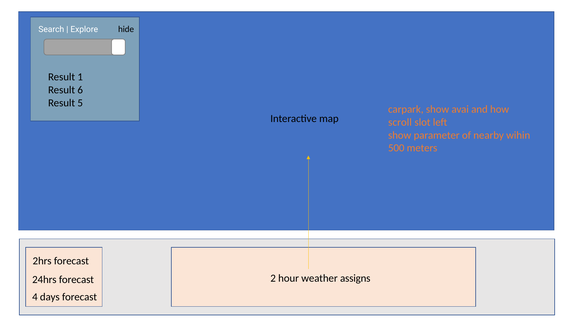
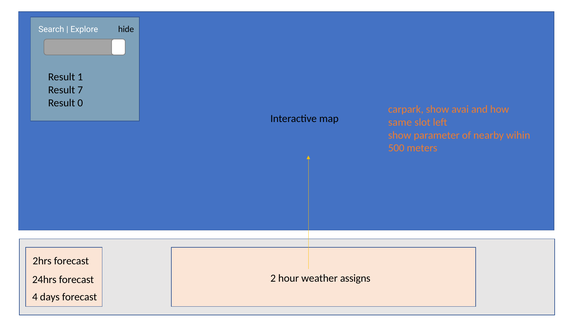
6: 6 -> 7
5: 5 -> 0
scroll: scroll -> same
